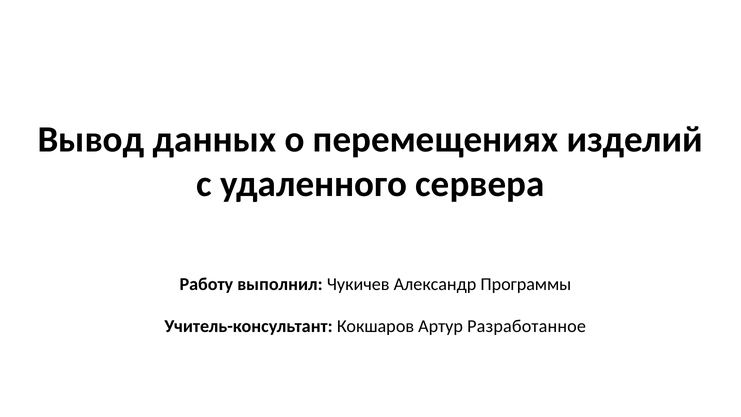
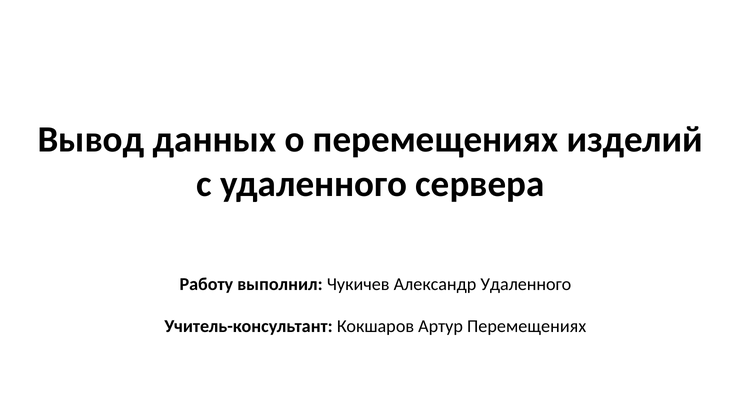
Александр Программы: Программы -> Удаленного
Артур Разработанное: Разработанное -> Перемещениях
